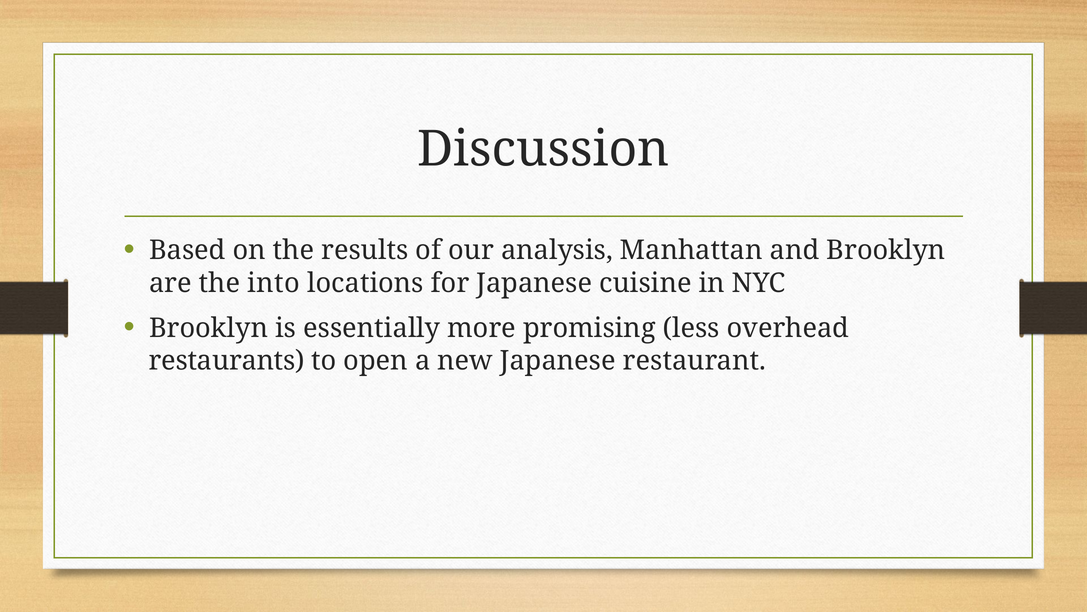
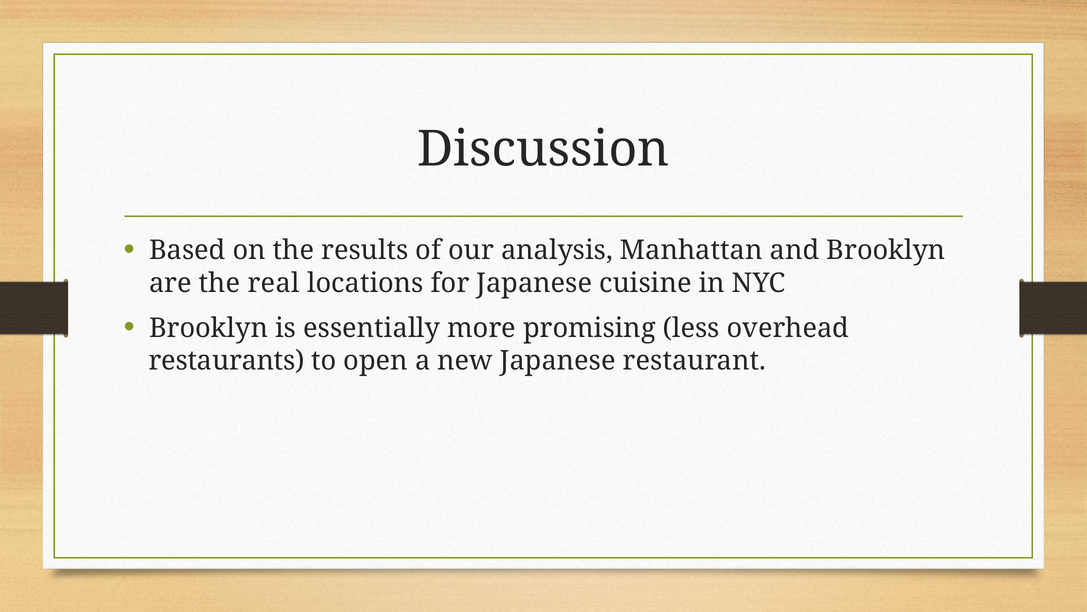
into: into -> real
